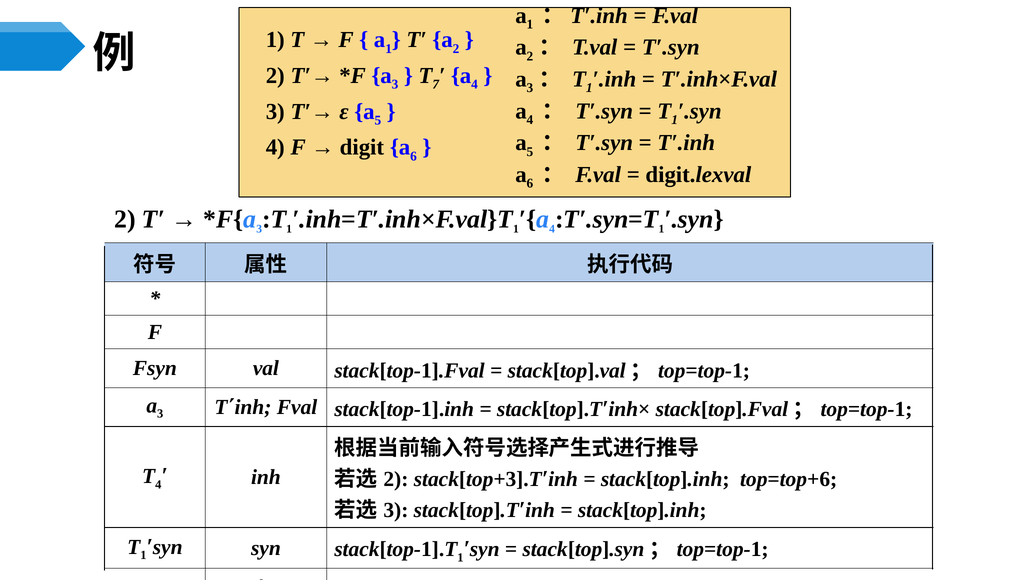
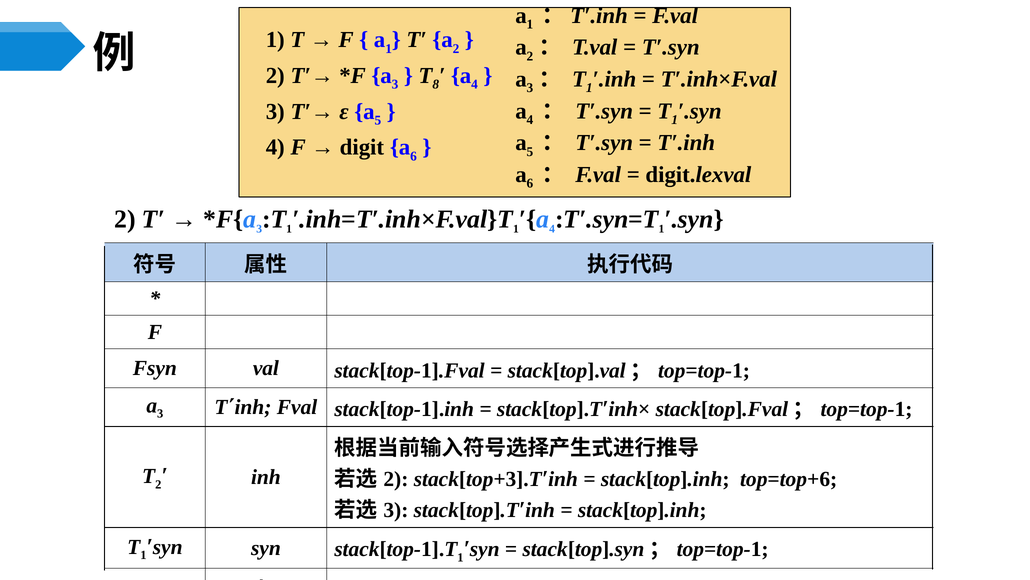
7: 7 -> 8
T 4: 4 -> 2
